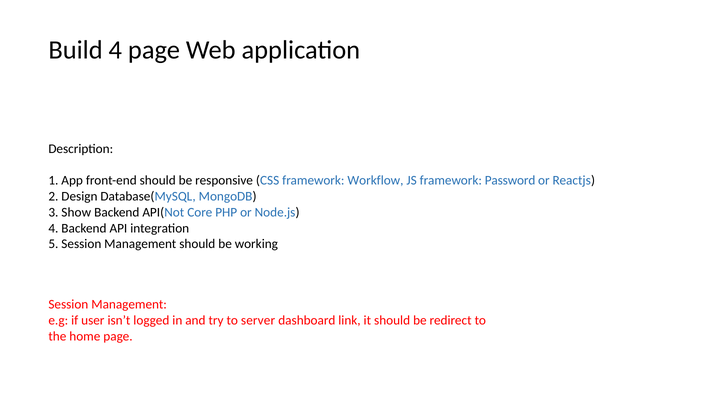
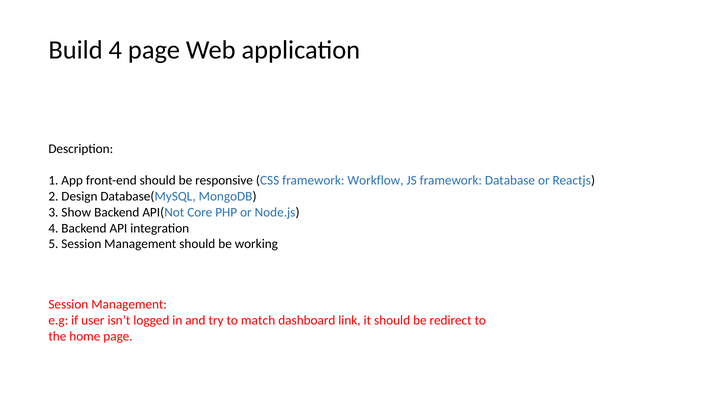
Password: Password -> Database
server: server -> match
